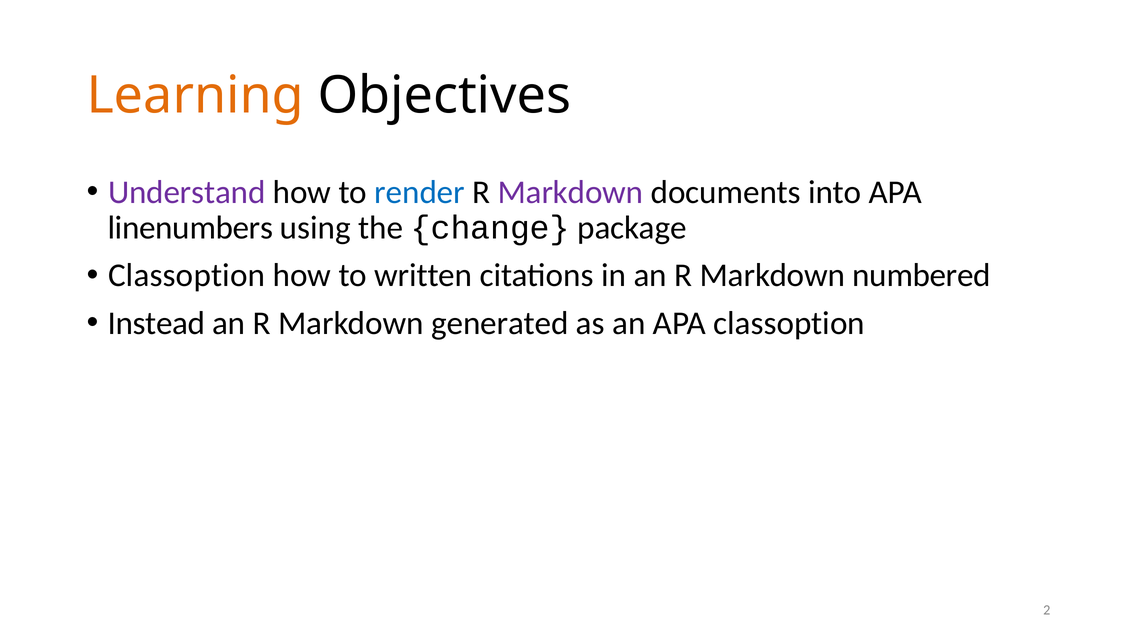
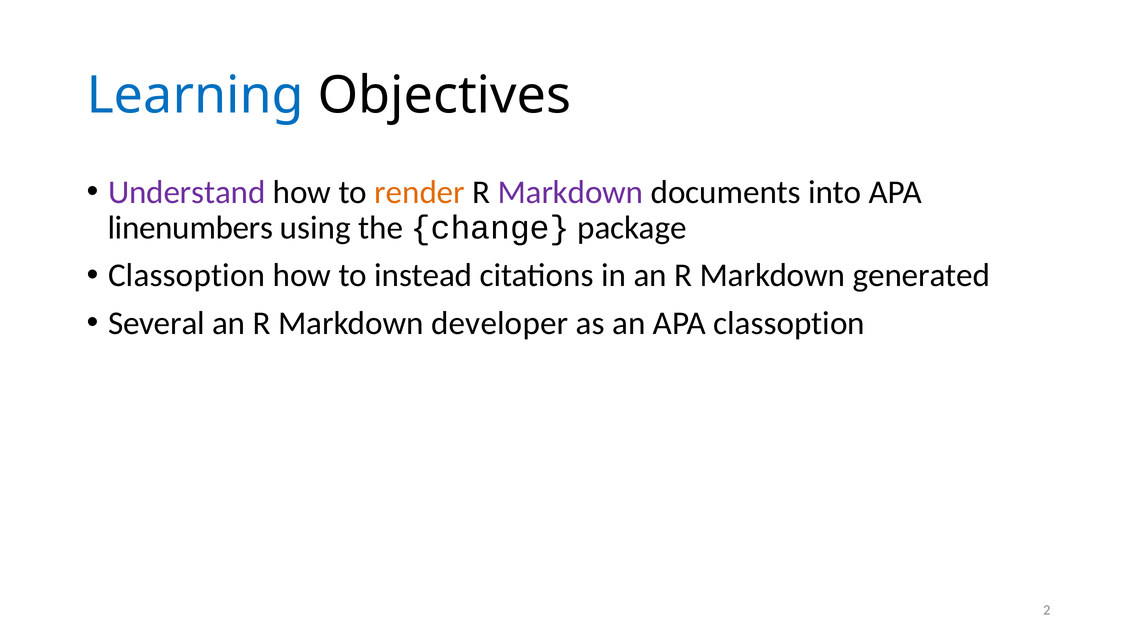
Learning colour: orange -> blue
render colour: blue -> orange
written: written -> instead
numbered: numbered -> generated
Instead: Instead -> Several
generated: generated -> developer
